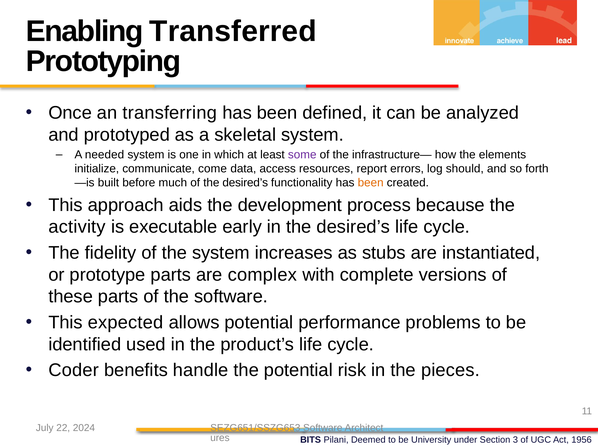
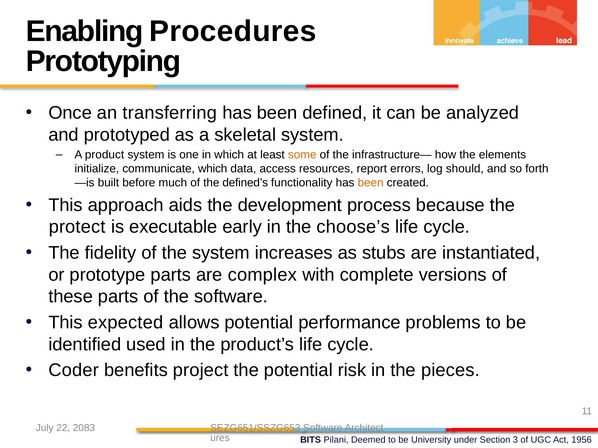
Transferred: Transferred -> Procedures
needed: needed -> product
some colour: purple -> orange
communicate come: come -> which
of the desired’s: desired’s -> defined’s
activity: activity -> protect
in the desired’s: desired’s -> choose’s
handle: handle -> project
2024: 2024 -> 2083
